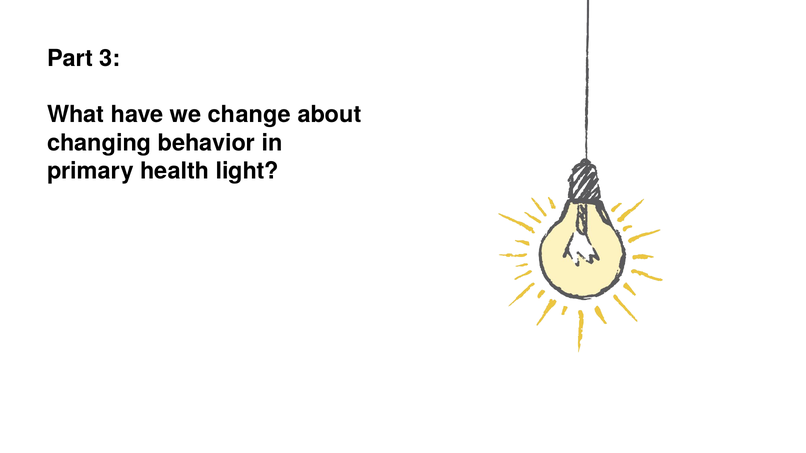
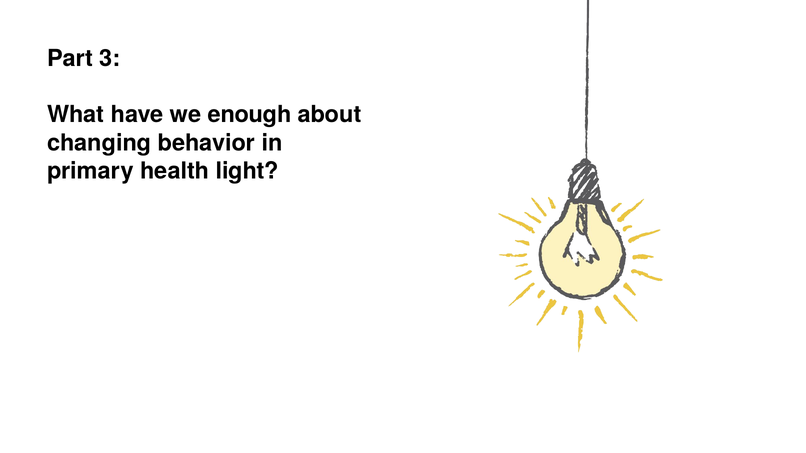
change: change -> enough
